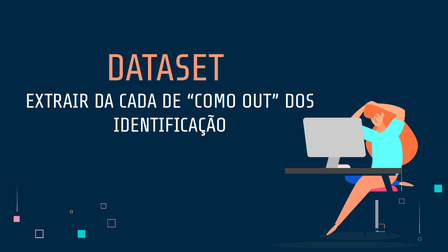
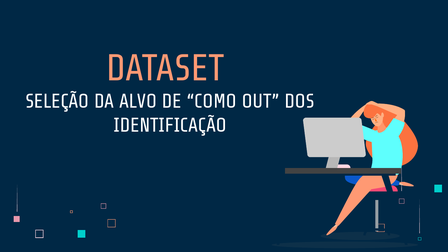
EXTRAIR: EXTRAIR -> SELEÇÃO
CADA: CADA -> ALVO
